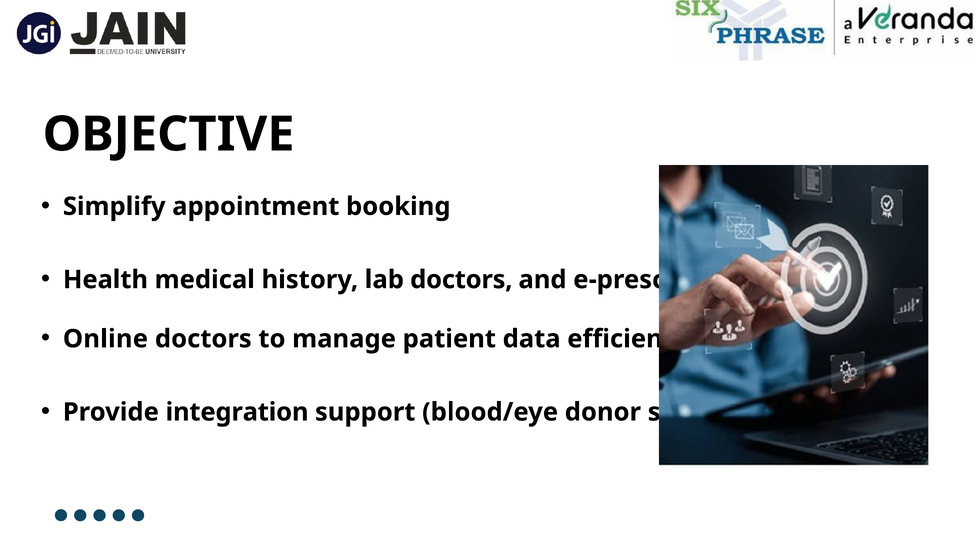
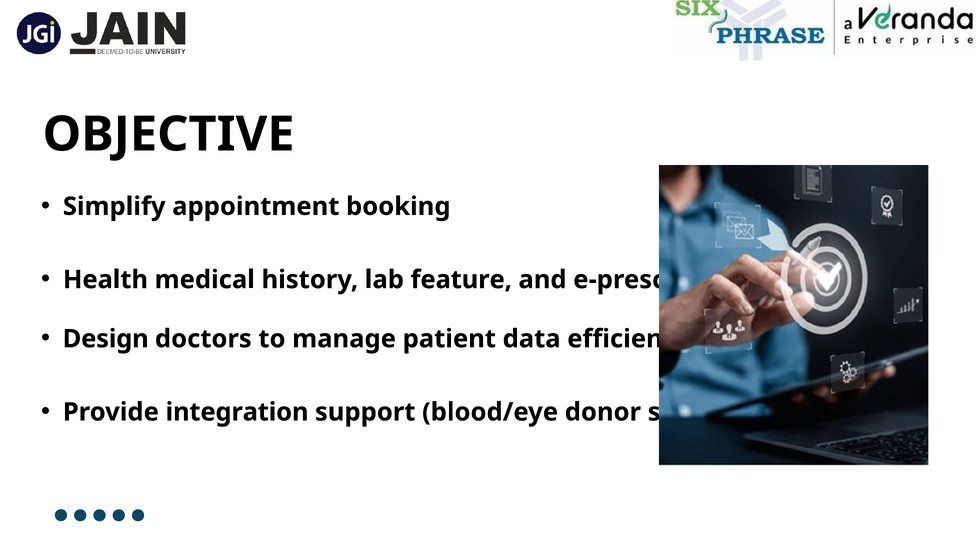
lab doctors: doctors -> feature
Online: Online -> Design
